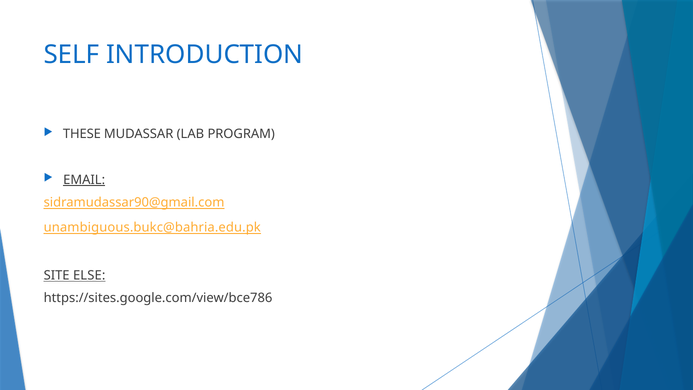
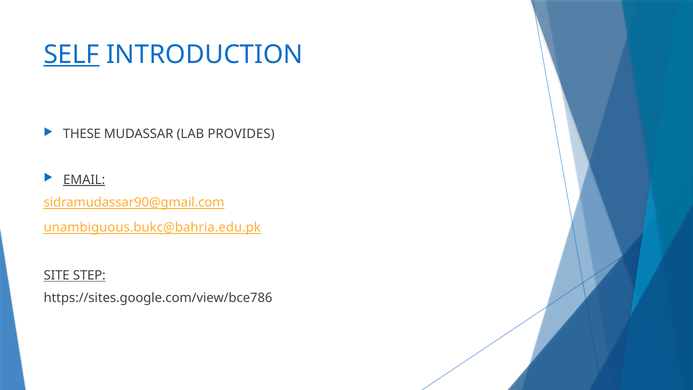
SELF underline: none -> present
PROGRAM: PROGRAM -> PROVIDES
ELSE: ELSE -> STEP
